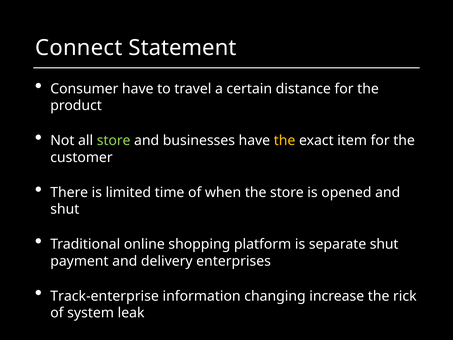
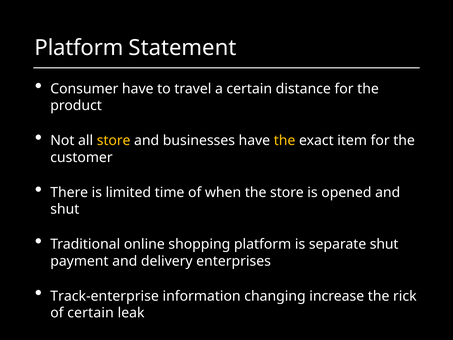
Connect at (79, 48): Connect -> Platform
store at (114, 141) colour: light green -> yellow
of system: system -> certain
